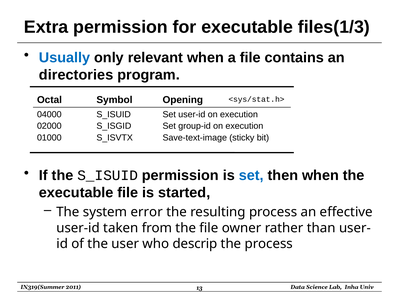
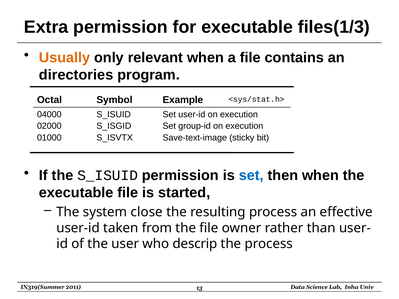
Usually colour: blue -> orange
Opening: Opening -> Example
error: error -> close
